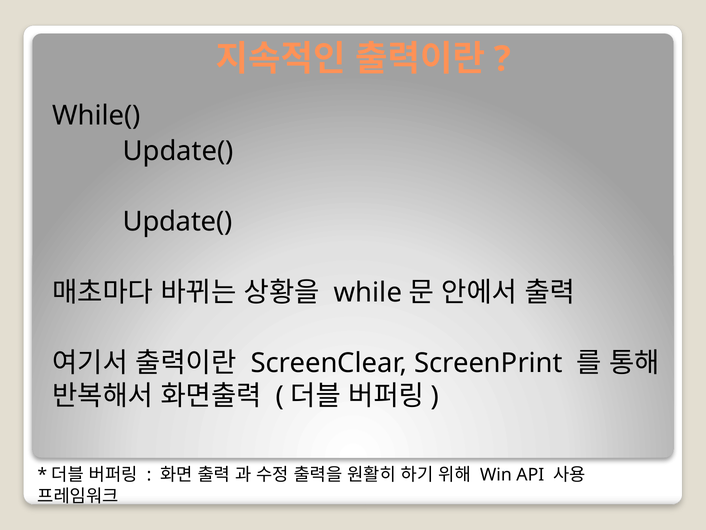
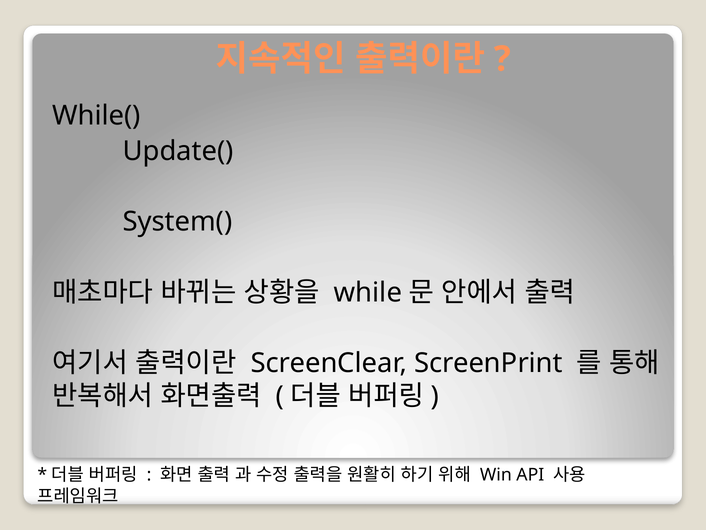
Update( at (178, 222): Update( -> System(
